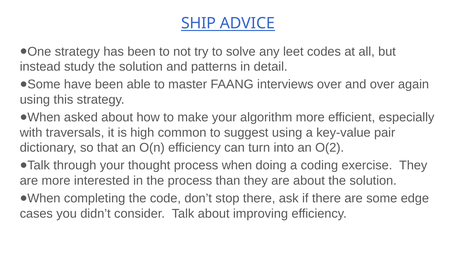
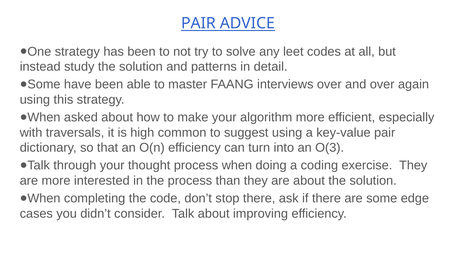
SHIP at (198, 23): SHIP -> PAIR
O(2: O(2 -> O(3
